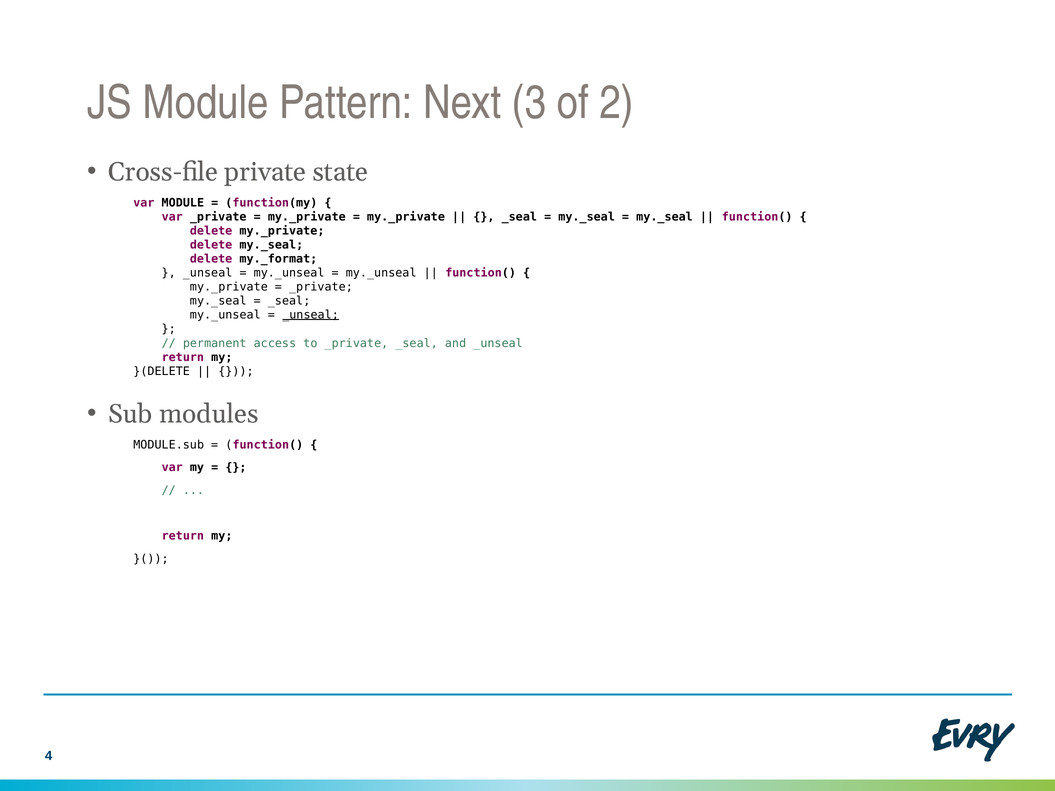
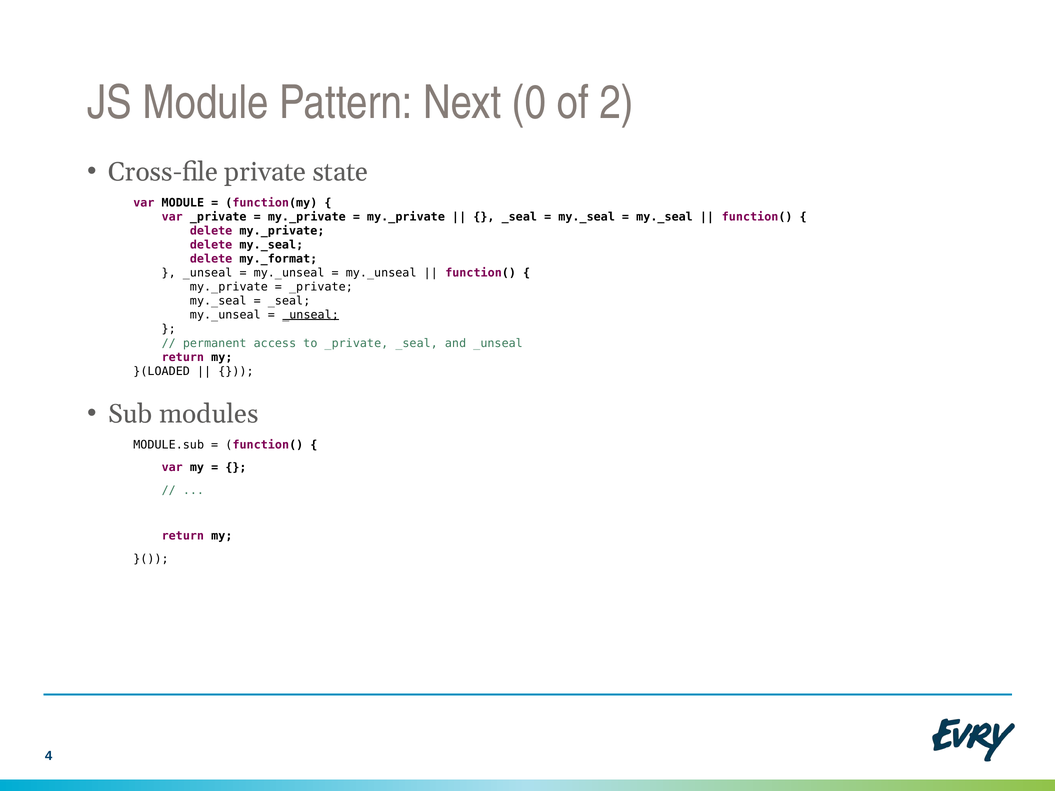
3: 3 -> 0
}(DELETE: }(DELETE -> }(LOADED
